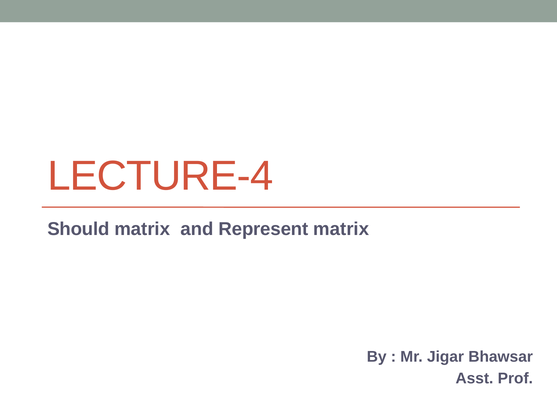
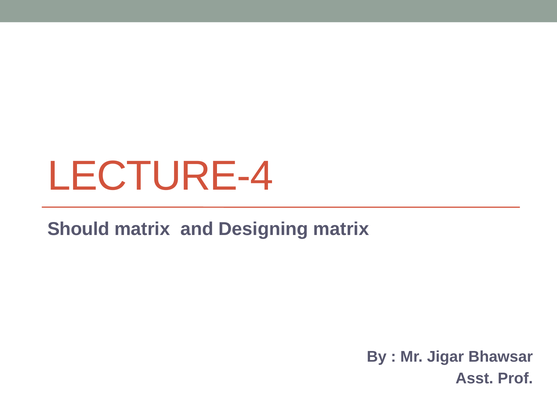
Represent: Represent -> Designing
